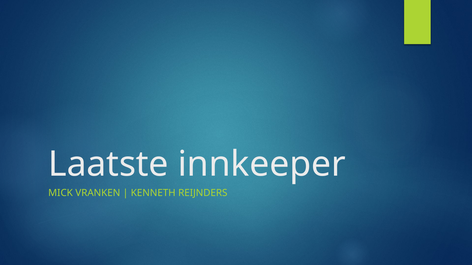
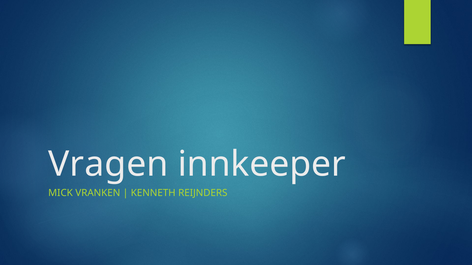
Laatste: Laatste -> Vragen
